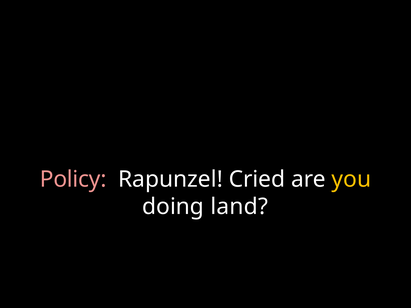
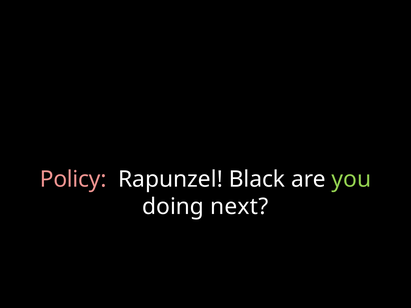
Cried: Cried -> Black
you colour: yellow -> light green
land: land -> next
